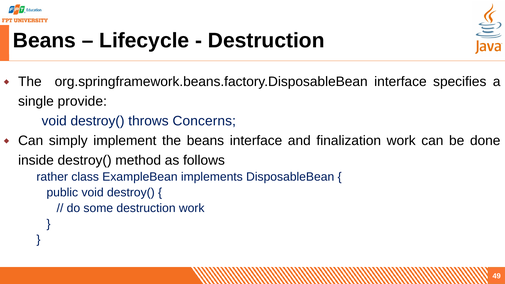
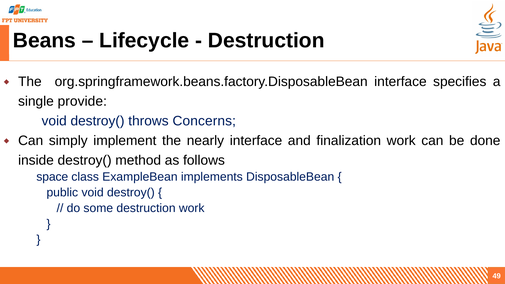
the beans: beans -> nearly
rather: rather -> space
